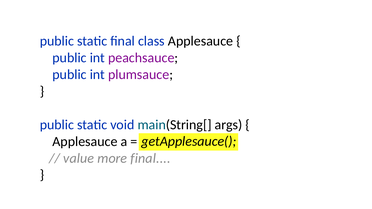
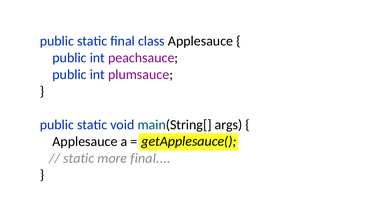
value at (79, 158): value -> static
